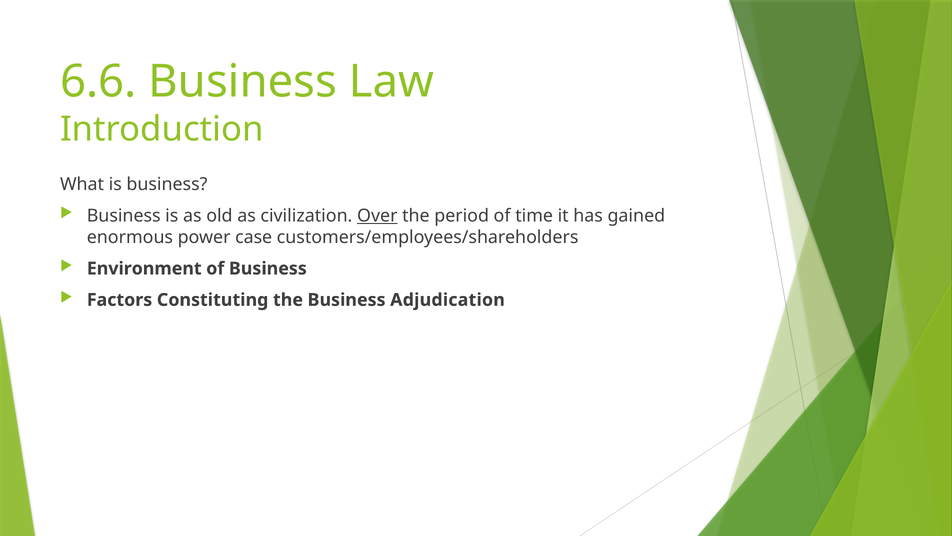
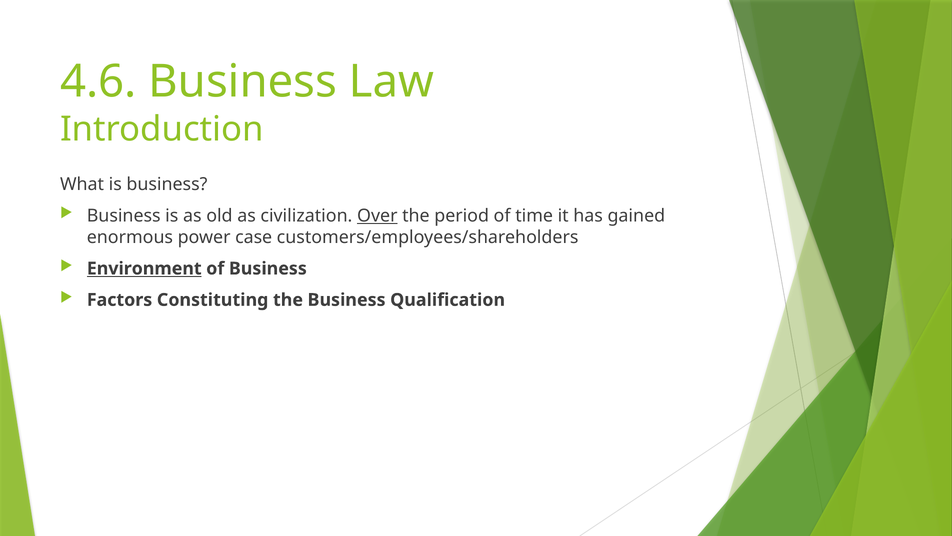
6.6: 6.6 -> 4.6
Environment underline: none -> present
Adjudication: Adjudication -> Qualification
